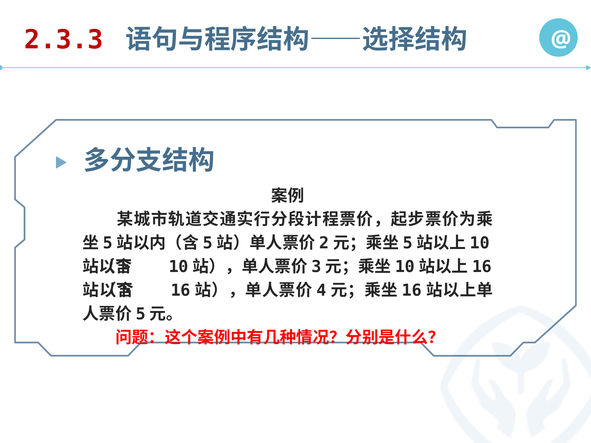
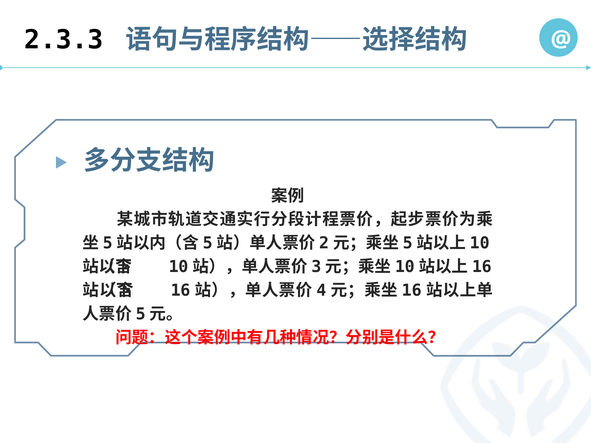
2.3.3 colour: red -> black
